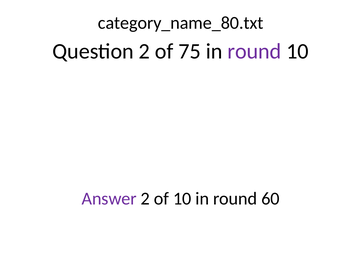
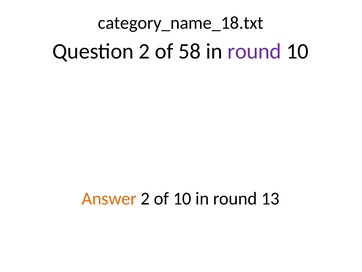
category_name_80.txt: category_name_80.txt -> category_name_18.txt
75: 75 -> 58
Answer colour: purple -> orange
60: 60 -> 13
